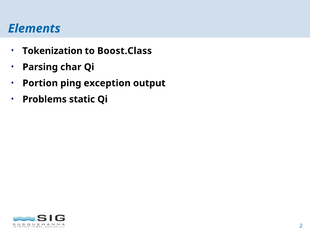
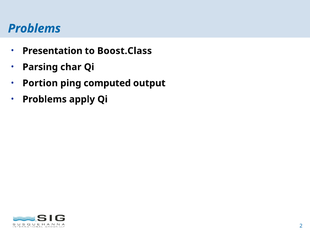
Elements at (34, 28): Elements -> Problems
Tokenization: Tokenization -> Presentation
exception: exception -> computed
static: static -> apply
